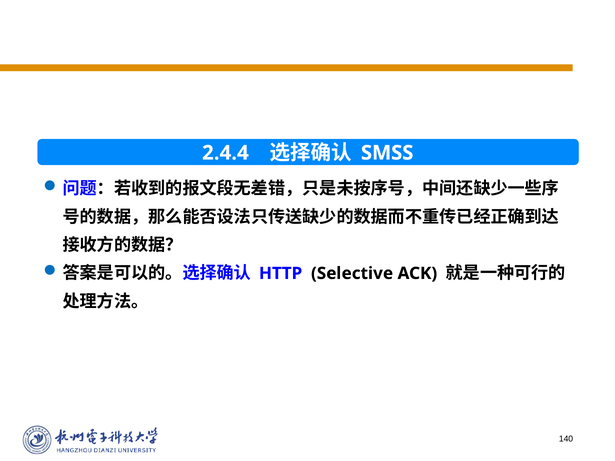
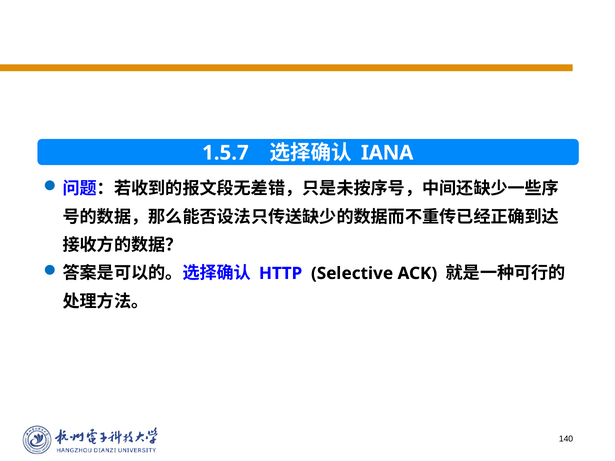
2.4.4: 2.4.4 -> 1.5.7
SMSS: SMSS -> IANA
